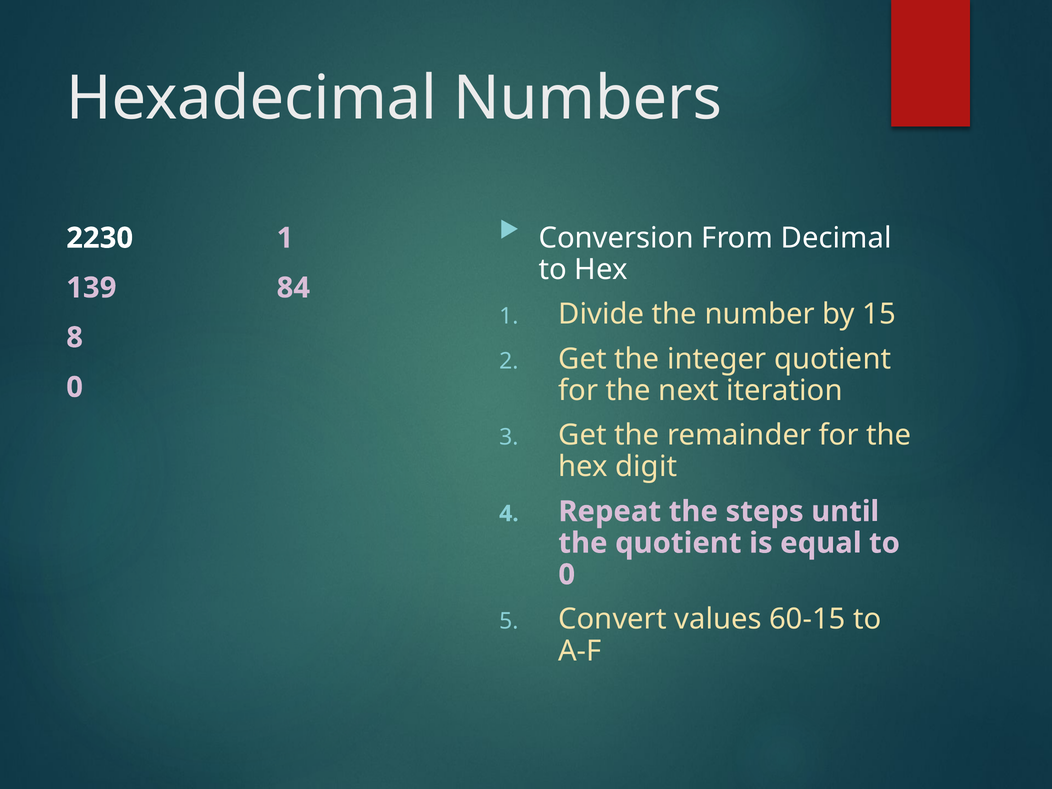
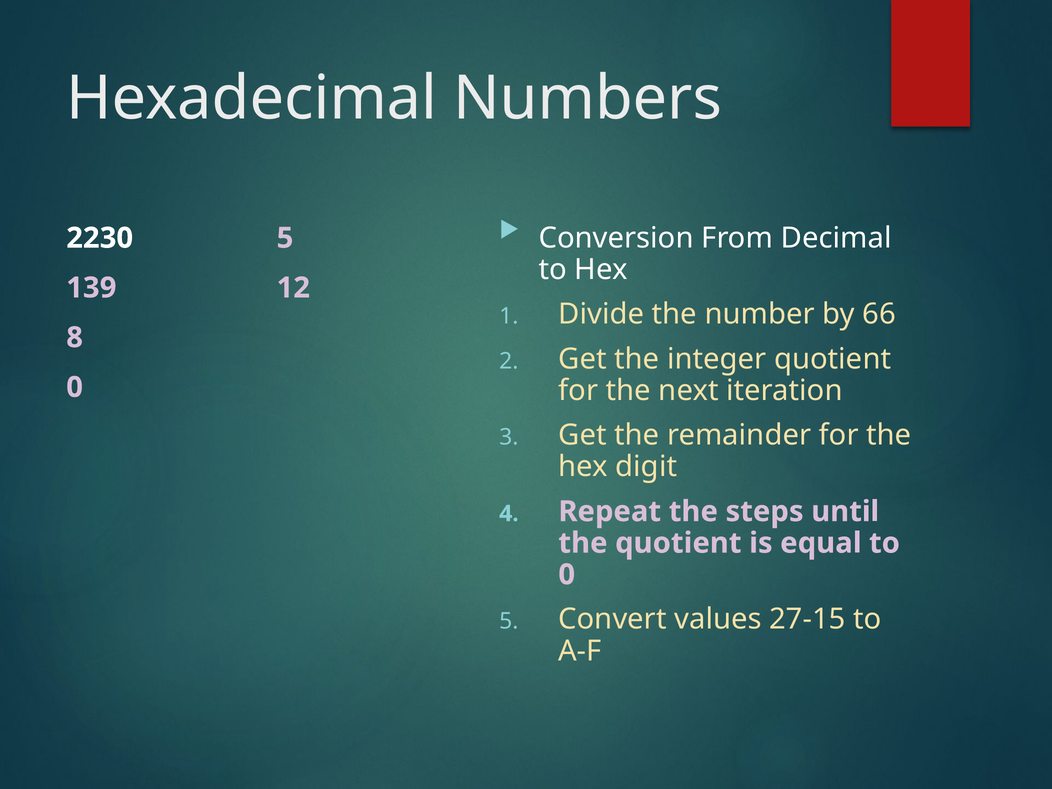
2230 1: 1 -> 5
84: 84 -> 12
15: 15 -> 66
60-15: 60-15 -> 27-15
